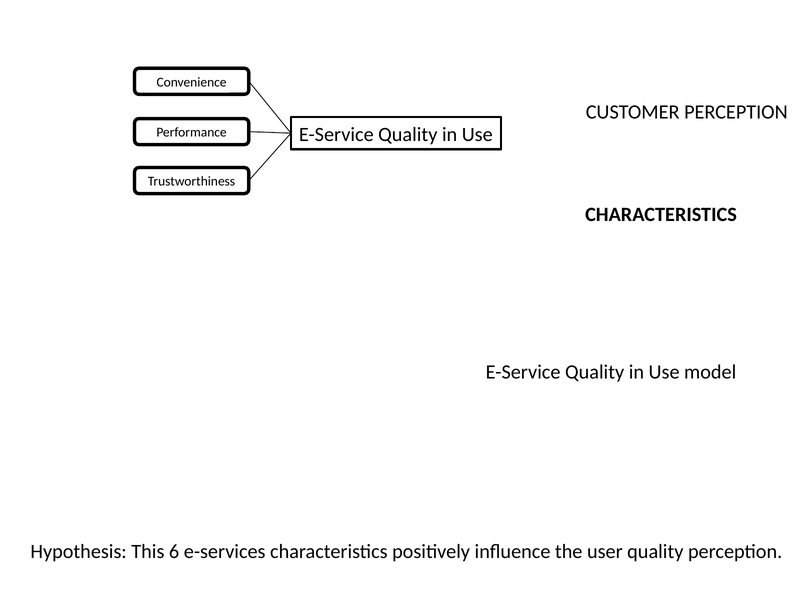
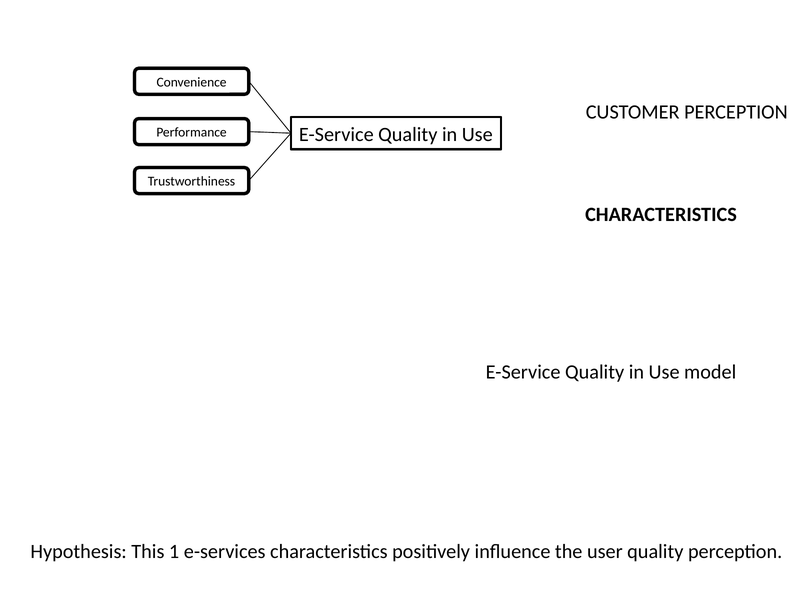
6: 6 -> 1
